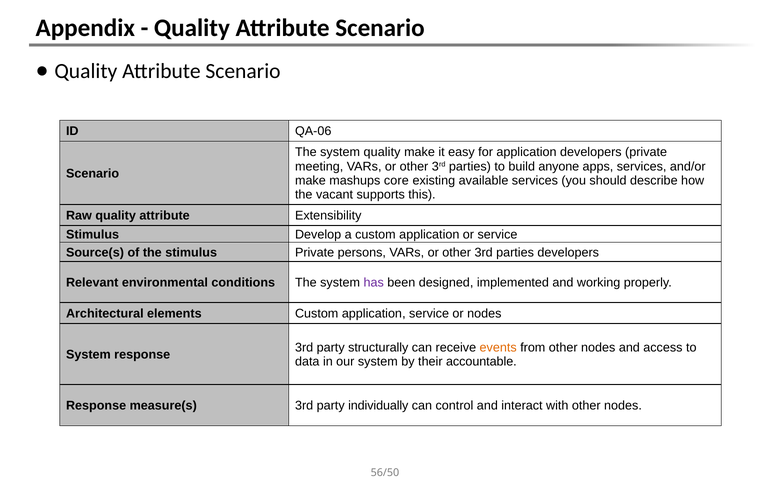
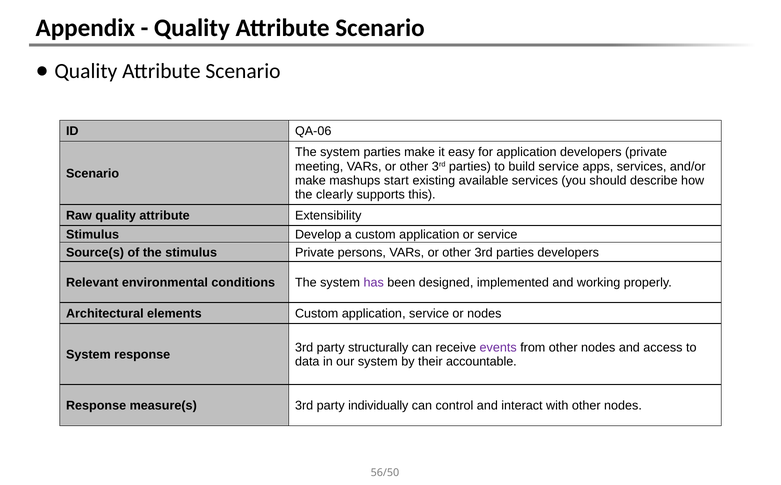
system quality: quality -> parties
build anyone: anyone -> service
core: core -> start
vacant: vacant -> clearly
events colour: orange -> purple
